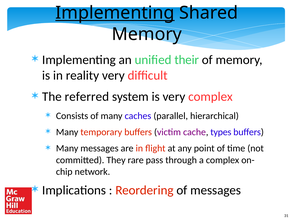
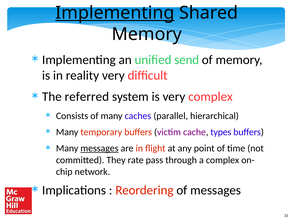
their: their -> send
messages at (99, 148) underline: none -> present
rare: rare -> rate
